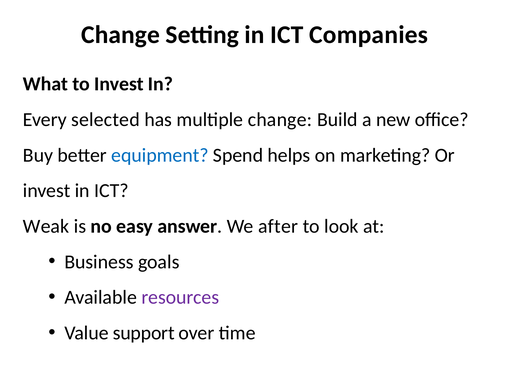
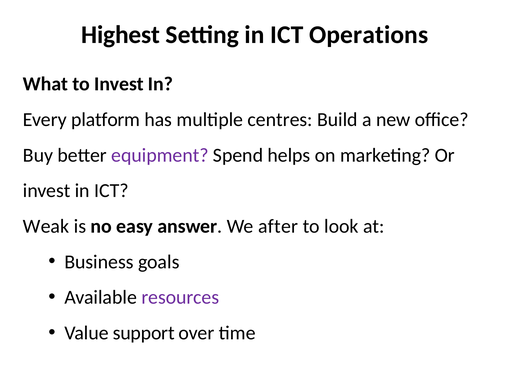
Change at (121, 35): Change -> Highest
Companies: Companies -> Operations
selected: selected -> platform
multiple change: change -> centres
equipment colour: blue -> purple
